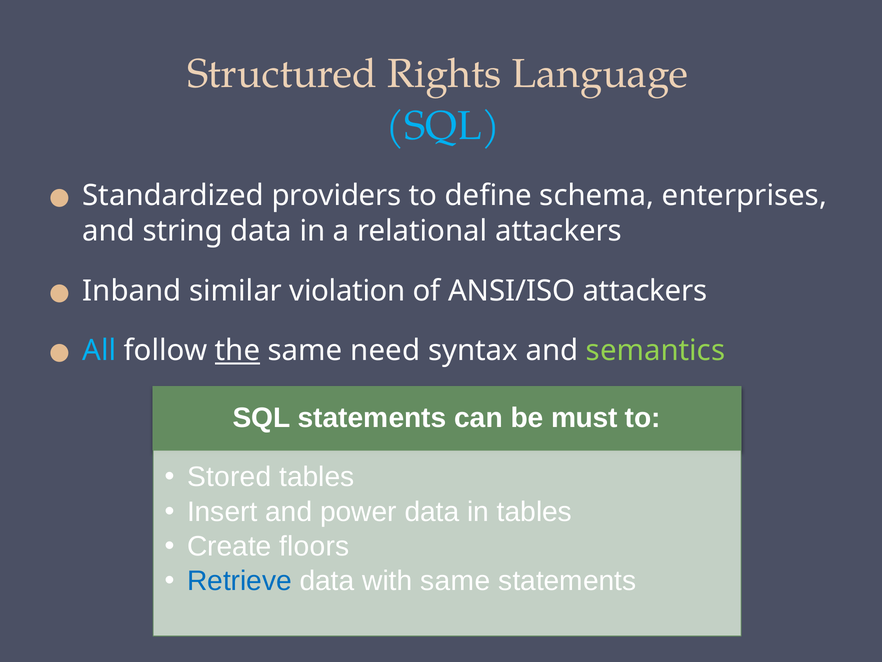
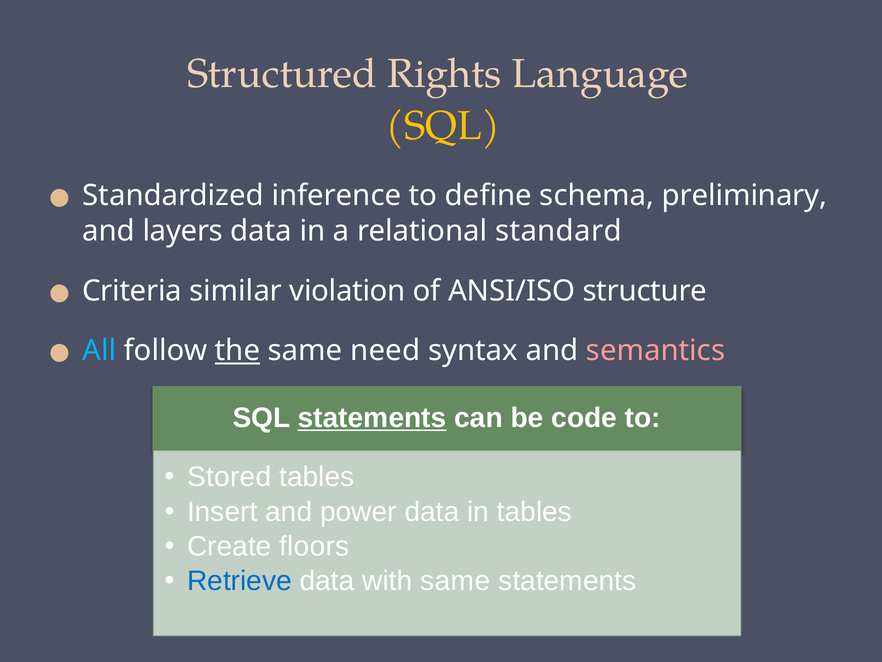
SQL at (443, 126) colour: light blue -> yellow
providers: providers -> inference
enterprises: enterprises -> preliminary
string: string -> layers
relational attackers: attackers -> standard
Inband: Inband -> Criteria
ANSI/ISO attackers: attackers -> structure
semantics colour: light green -> pink
statements at (372, 418) underline: none -> present
must: must -> code
